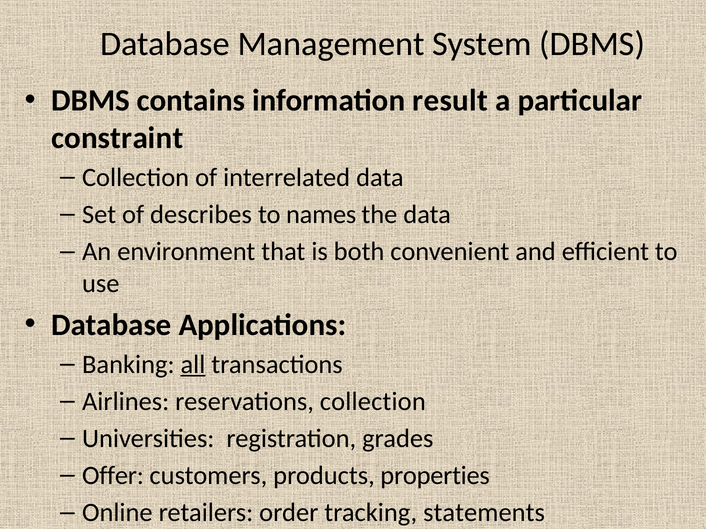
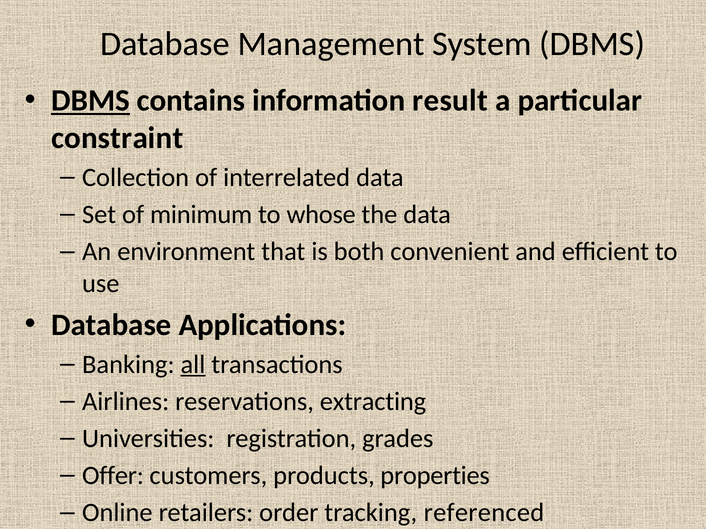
DBMS at (91, 101) underline: none -> present
describes: describes -> minimum
names: names -> whose
reservations collection: collection -> extracting
statements: statements -> referenced
